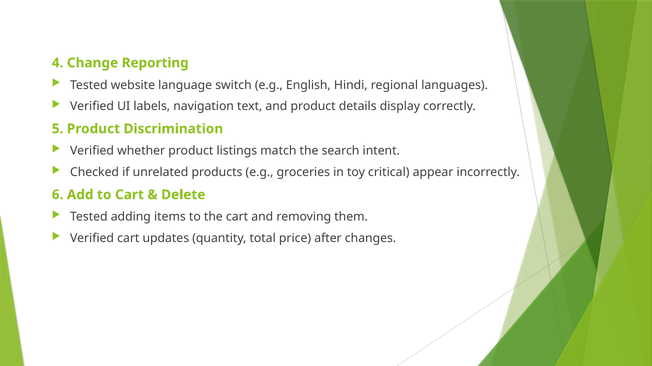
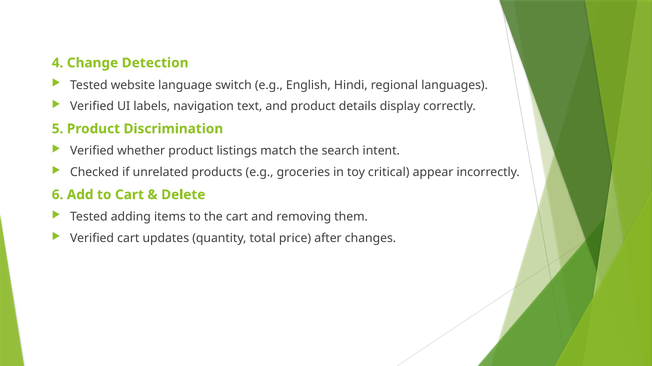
Reporting: Reporting -> Detection
